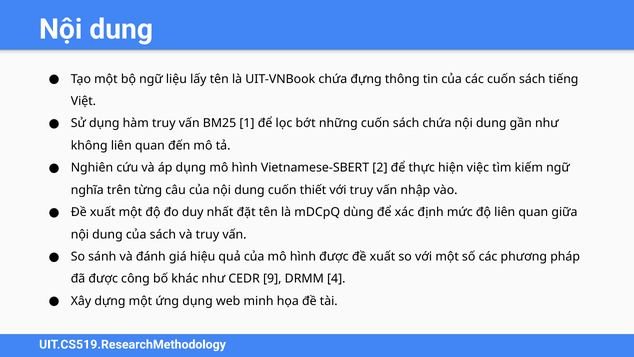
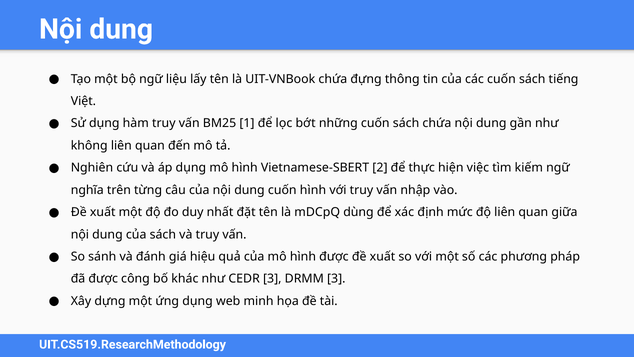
cuốn thiết: thiết -> hình
CEDR 9: 9 -> 3
DRMM 4: 4 -> 3
